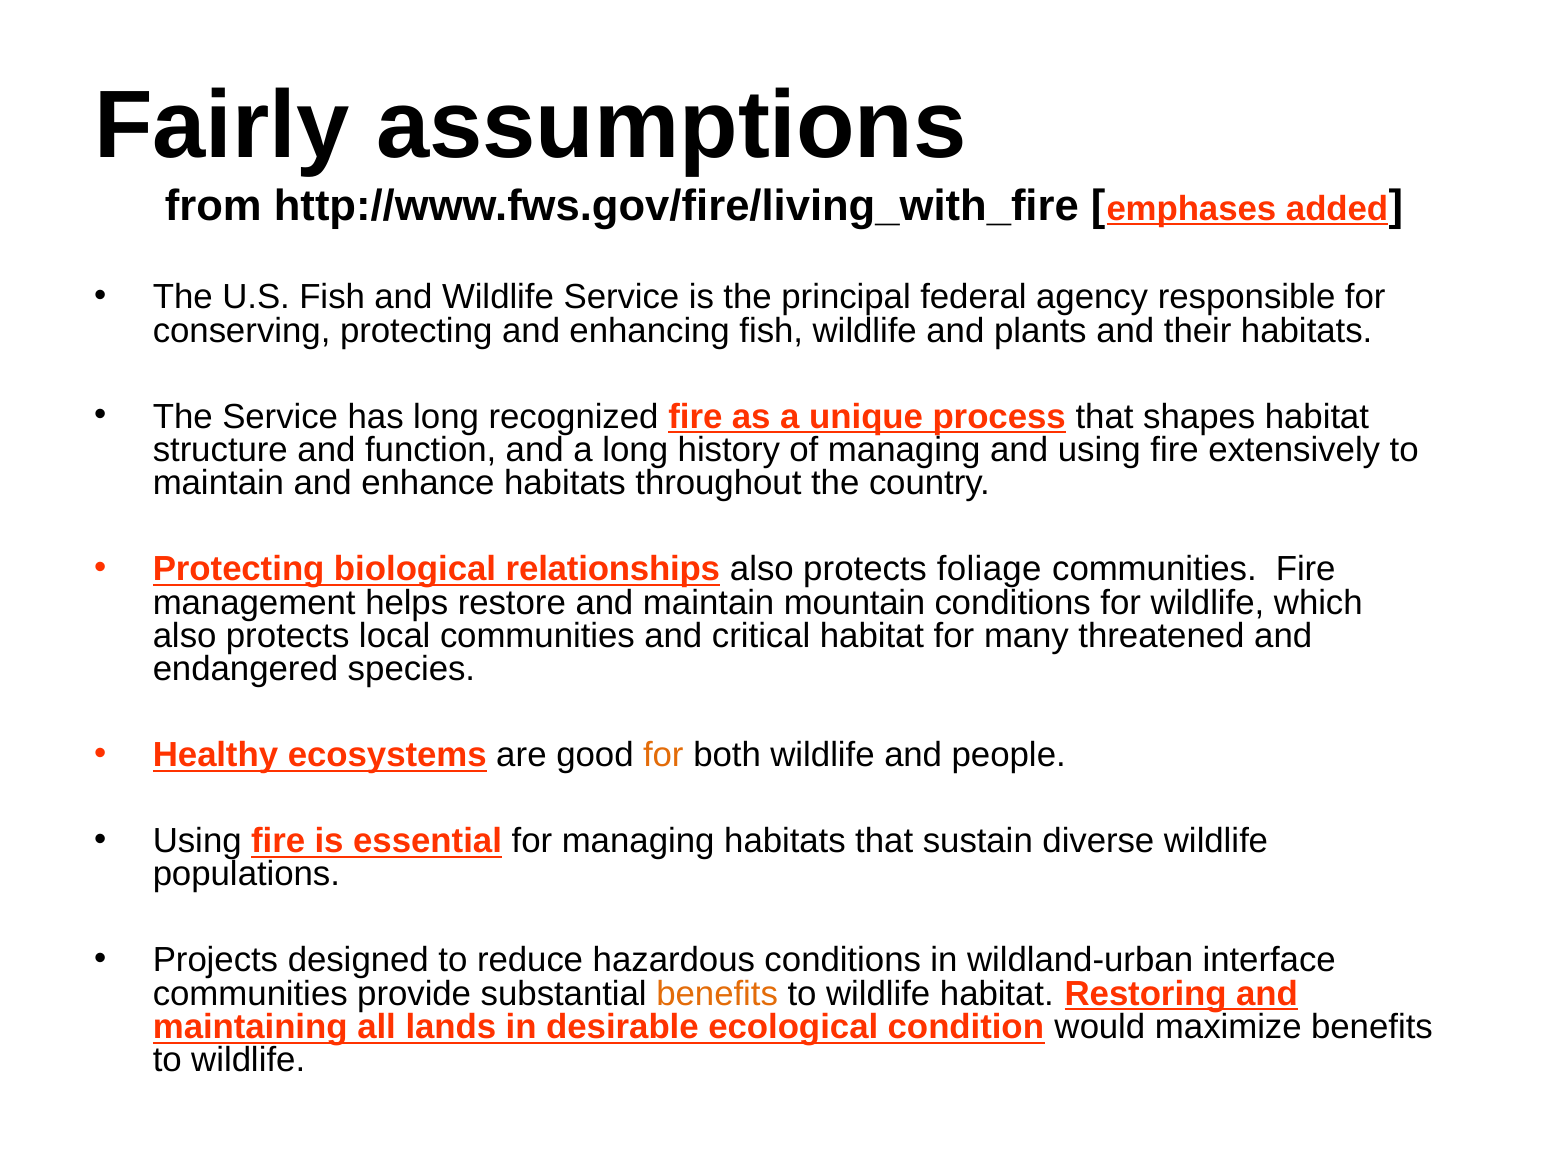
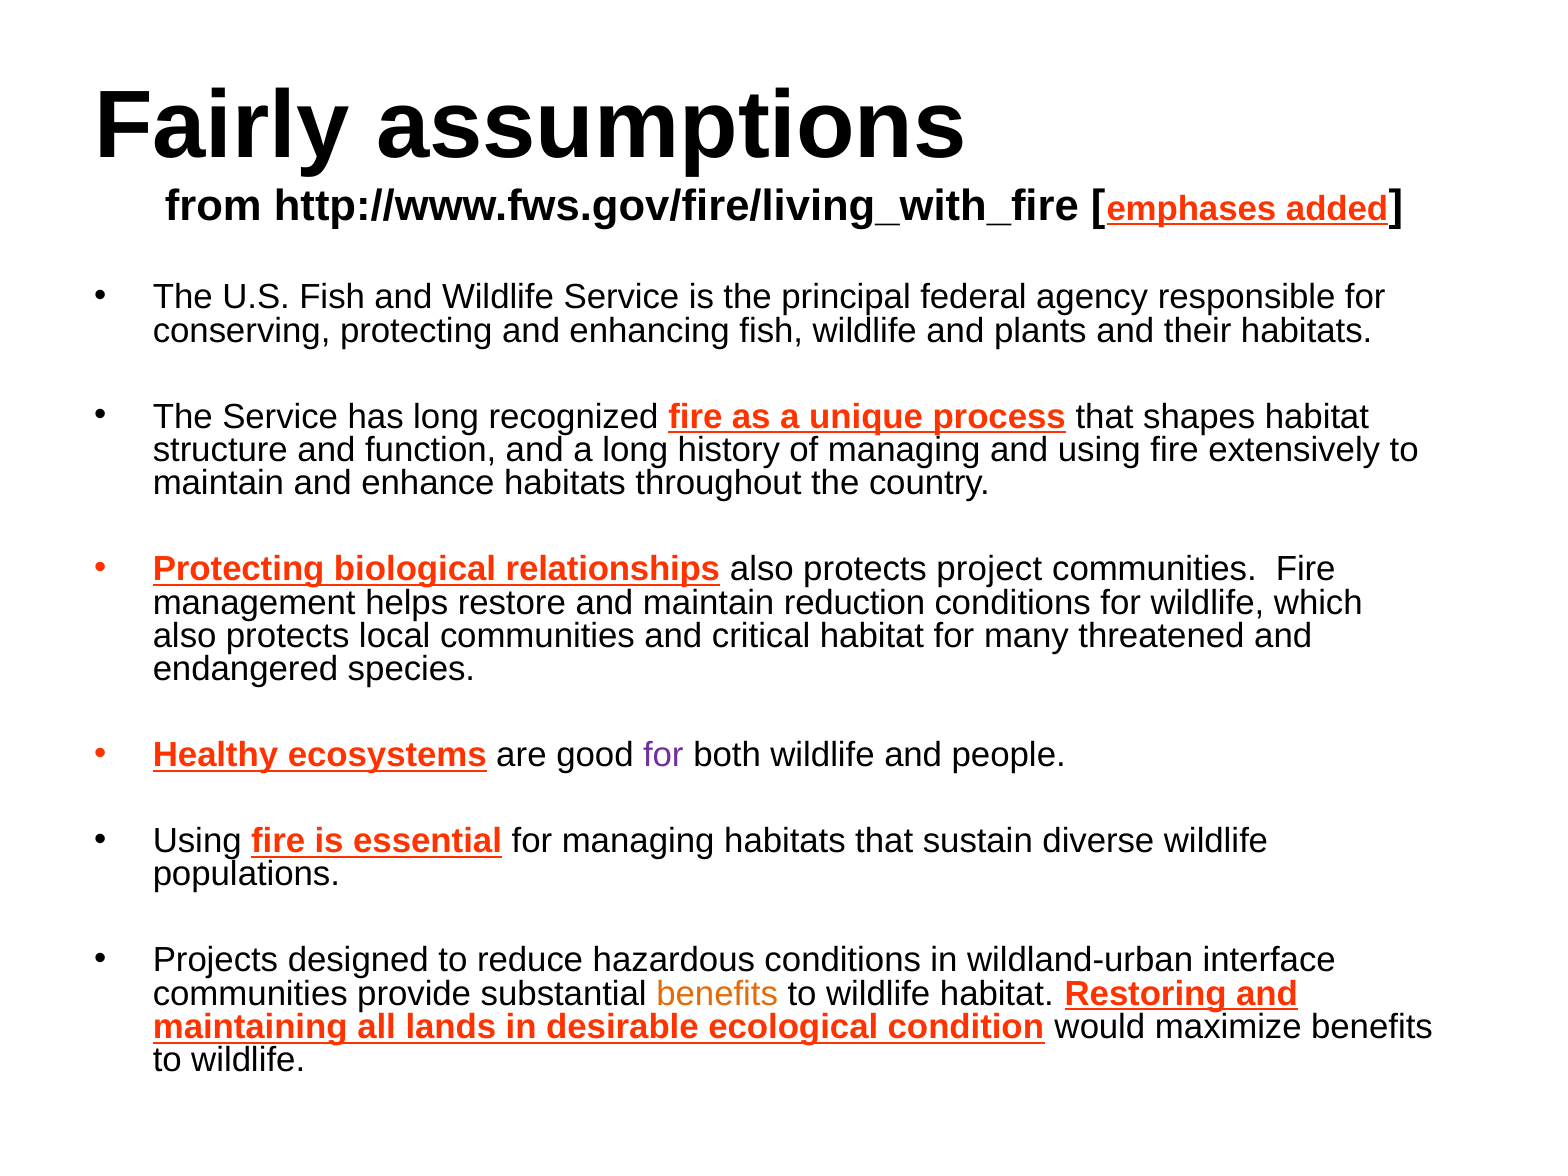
foliage: foliage -> project
mountain: mountain -> reduction
for at (663, 755) colour: orange -> purple
